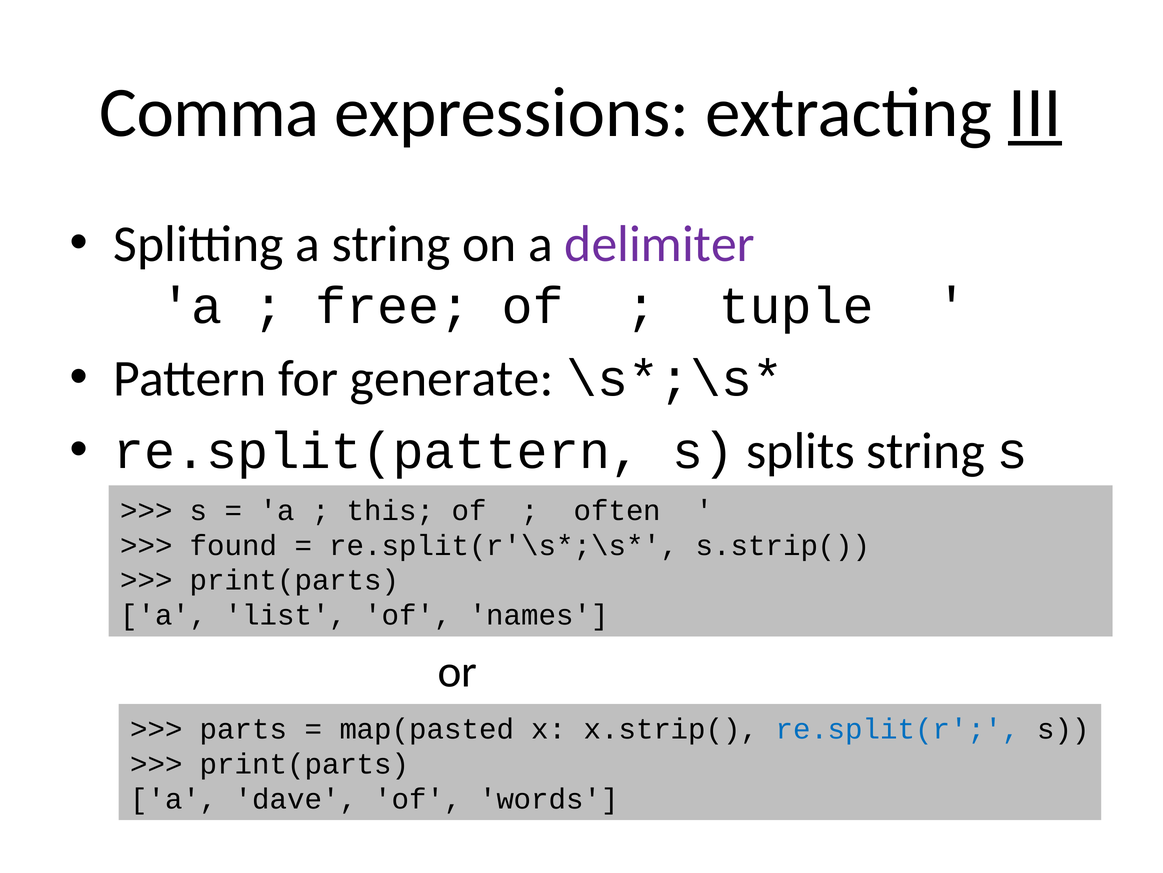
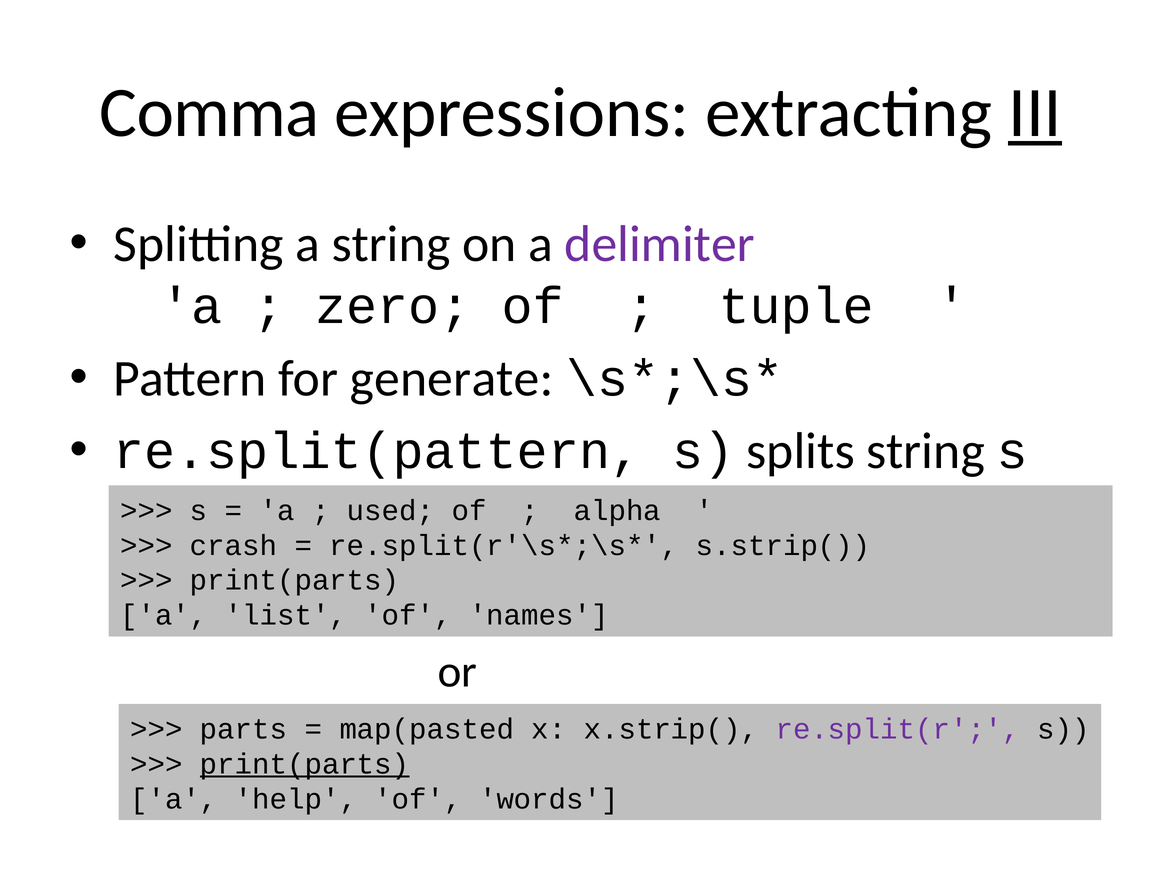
free: free -> zero
this: this -> used
often: often -> alpha
found: found -> crash
re.split(r colour: blue -> purple
print(parts at (305, 763) underline: none -> present
dave: dave -> help
